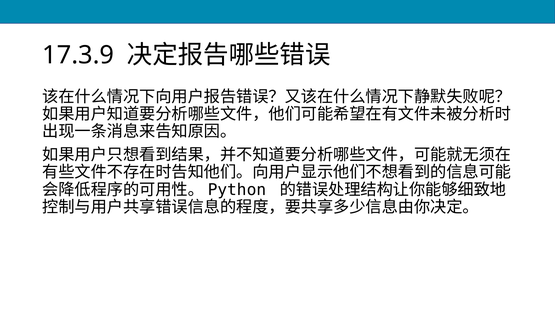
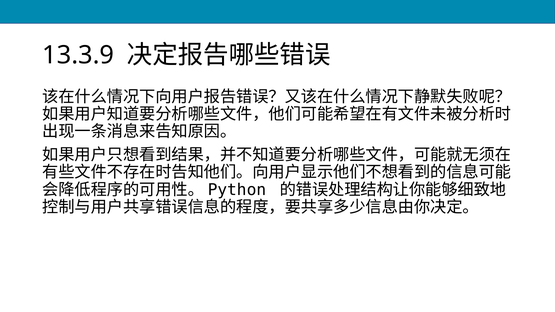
17.3.9: 17.3.9 -> 13.3.9
